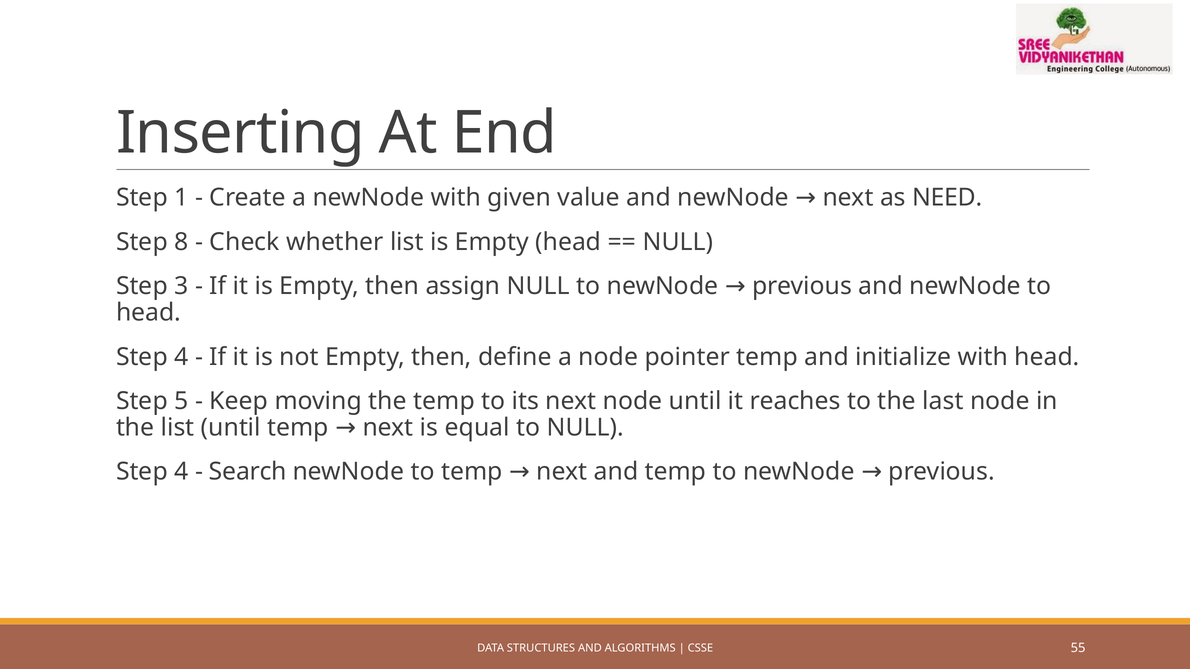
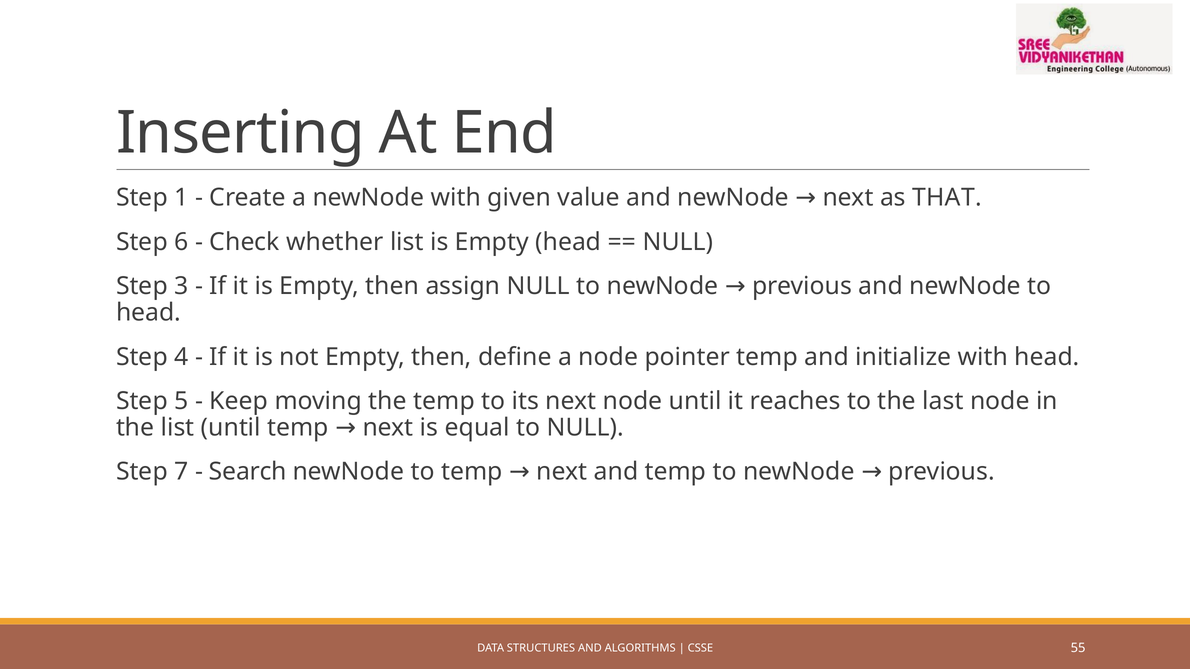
NEED: NEED -> THAT
8: 8 -> 6
4 at (181, 472): 4 -> 7
